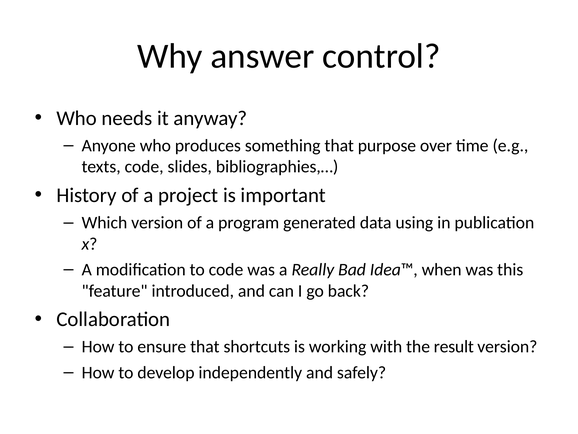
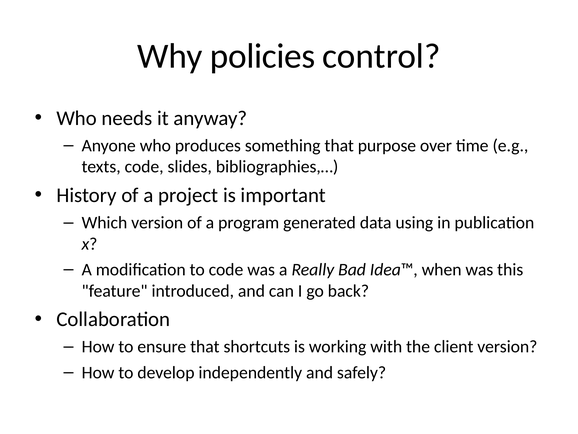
answer: answer -> policies
result: result -> client
